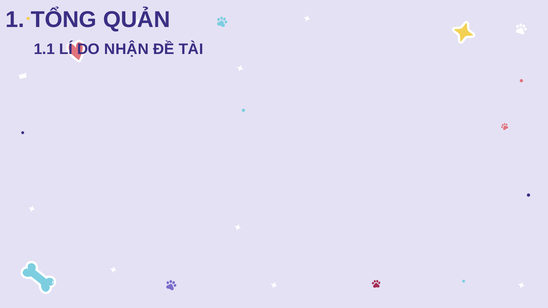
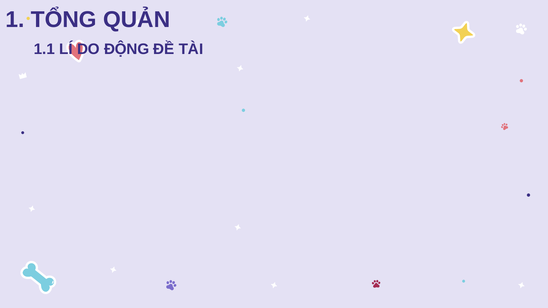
NHẬN: NHẬN -> ĐỘNG
